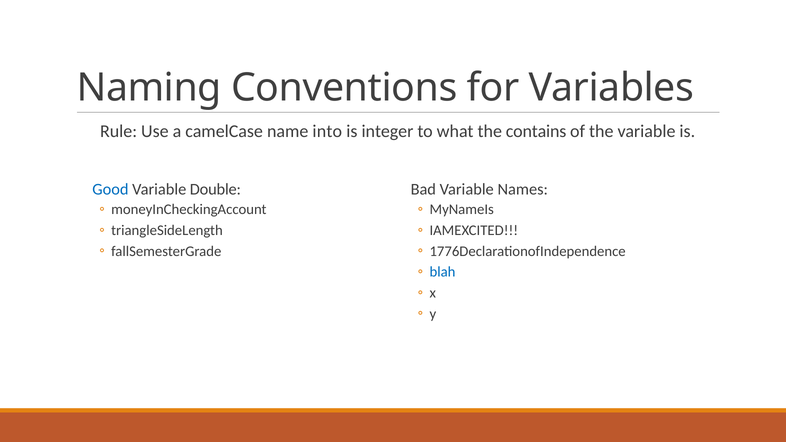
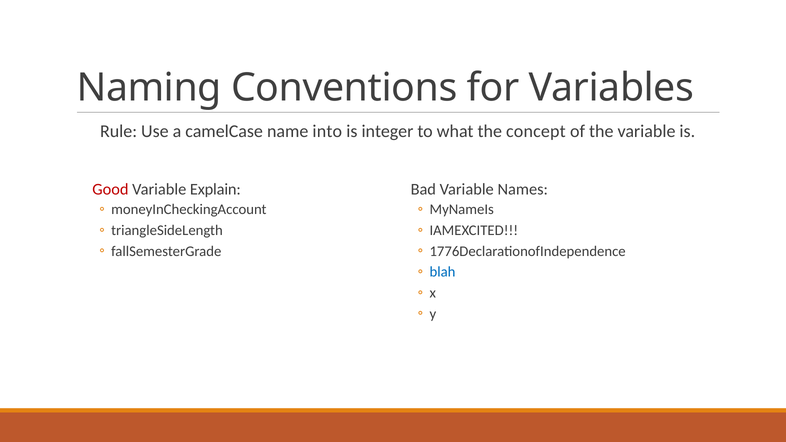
contains: contains -> concept
Good colour: blue -> red
Double: Double -> Explain
